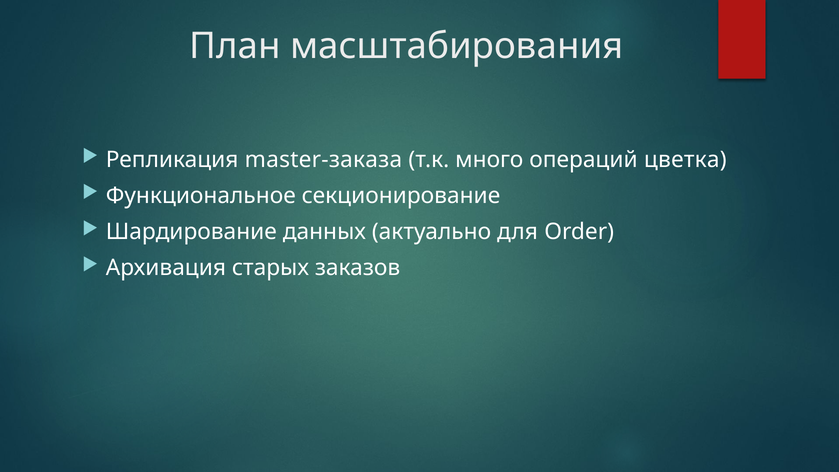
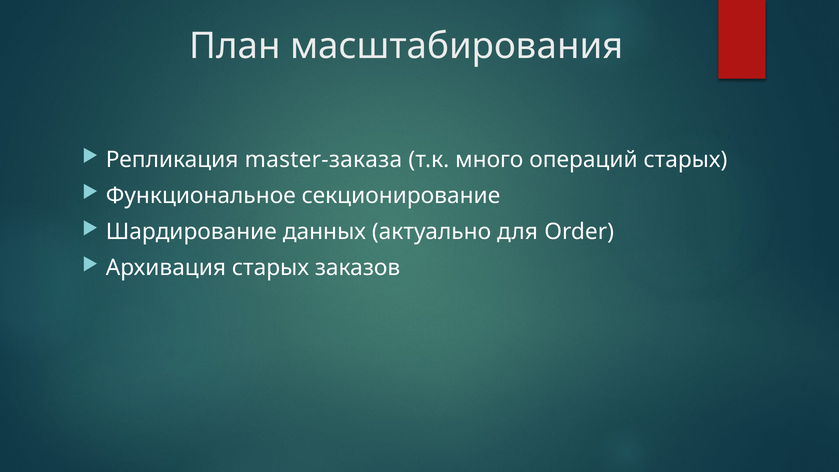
операций цветка: цветка -> старых
